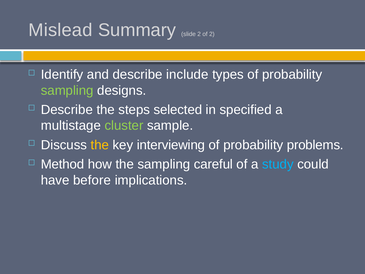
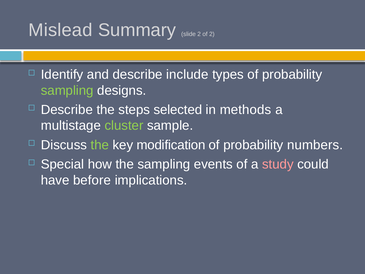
specified: specified -> methods
the at (100, 145) colour: yellow -> light green
interviewing: interviewing -> modification
problems: problems -> numbers
Method: Method -> Special
careful: careful -> events
study colour: light blue -> pink
